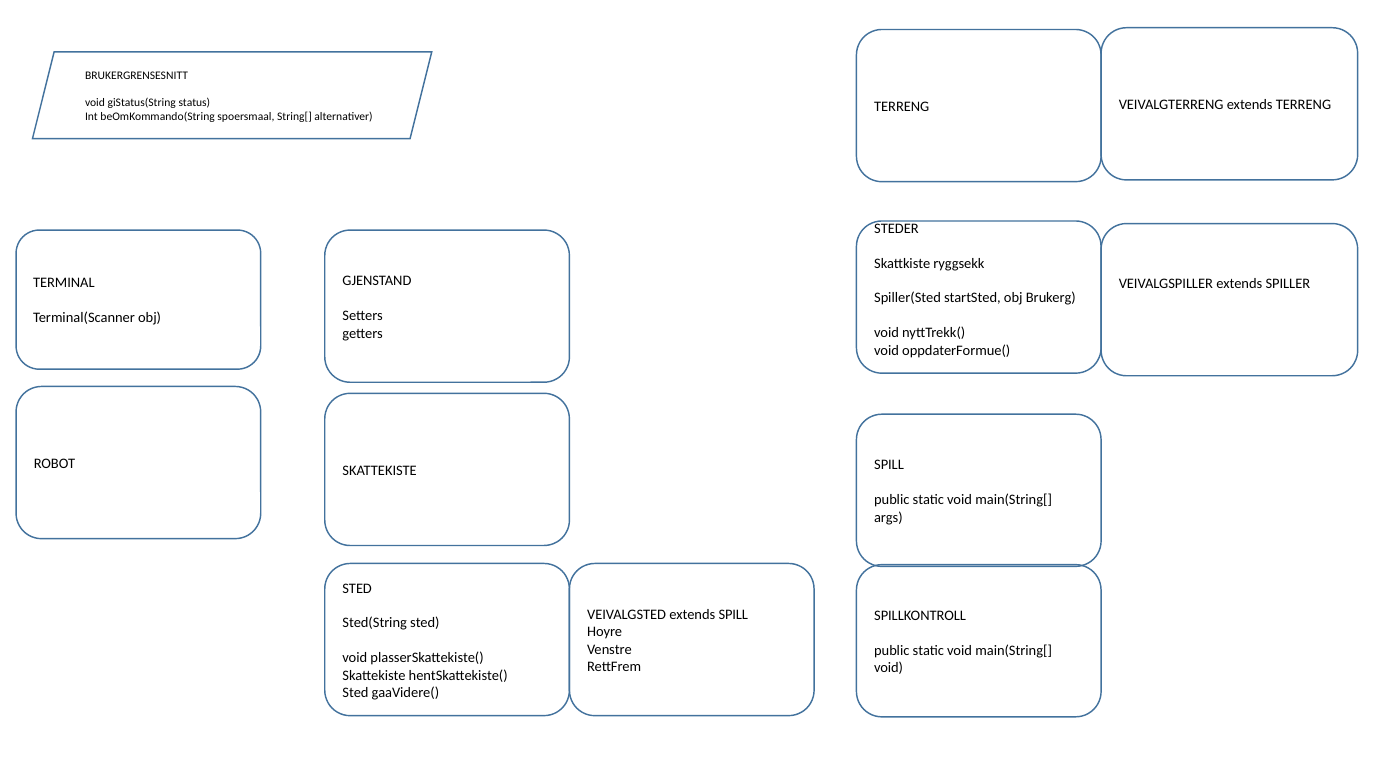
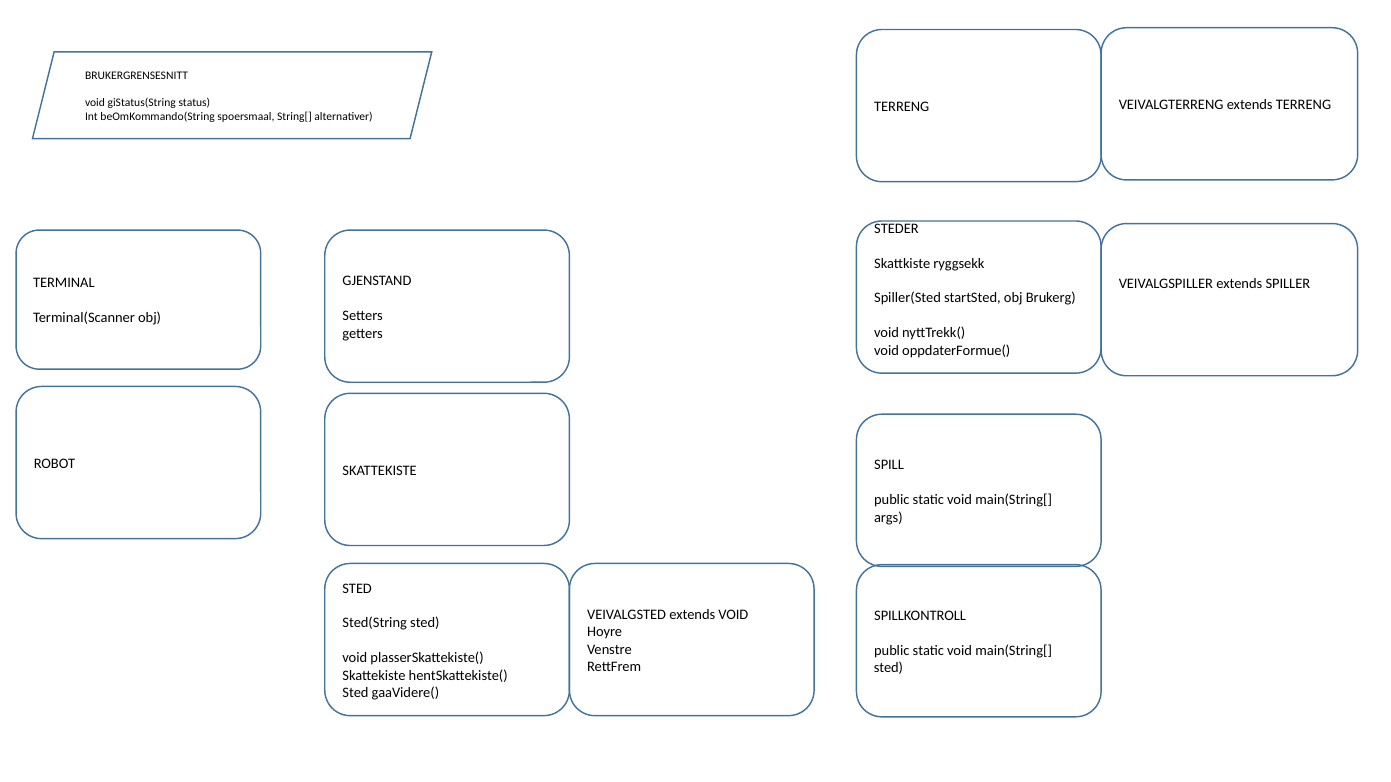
extends SPILL: SPILL -> VOID
void at (888, 668): void -> sted
